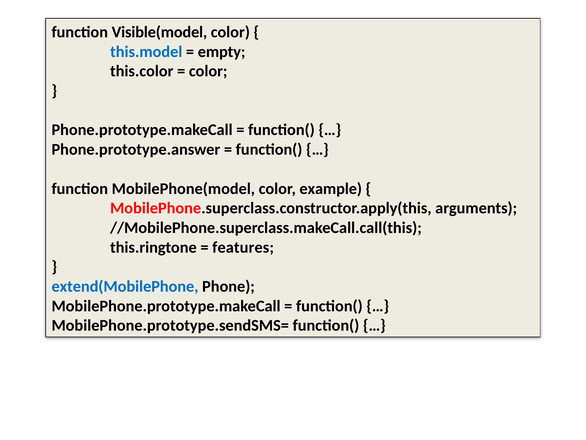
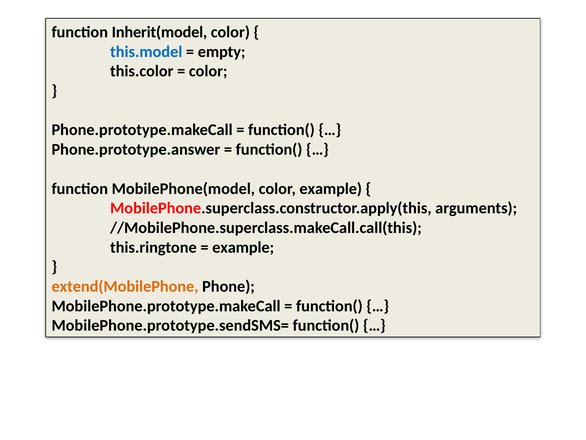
Visible(model: Visible(model -> Inherit(model
features at (243, 247): features -> example
extend(MobilePhone colour: blue -> orange
